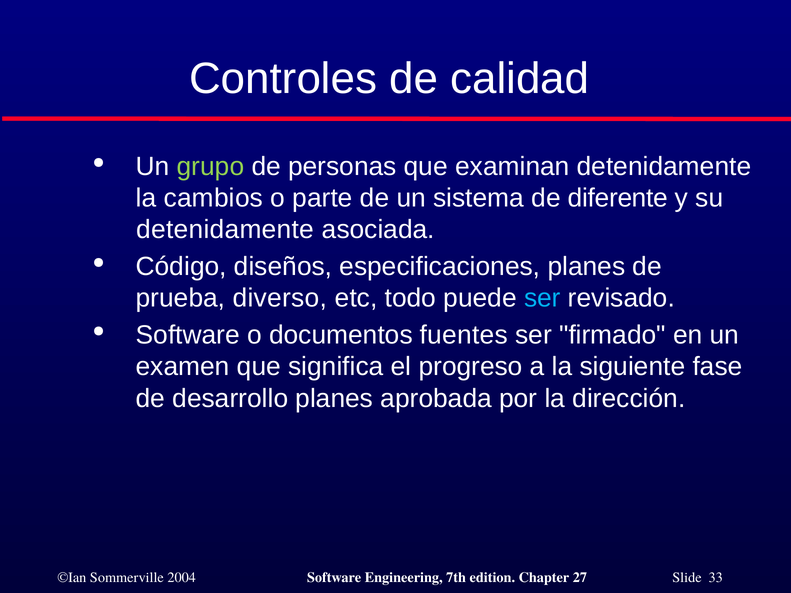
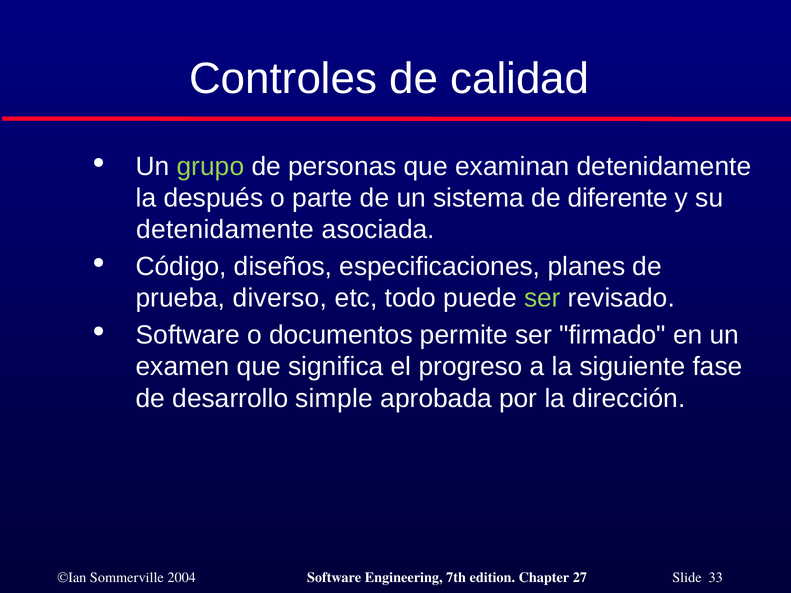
cambios: cambios -> después
ser at (542, 298) colour: light blue -> light green
fuentes: fuentes -> permite
desarrollo planes: planes -> simple
